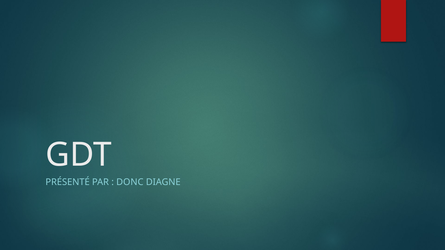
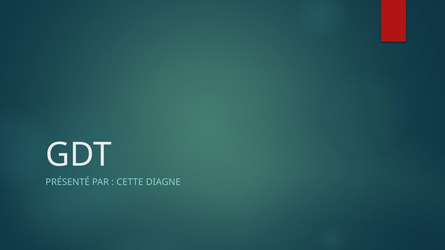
DONC: DONC -> CETTE
